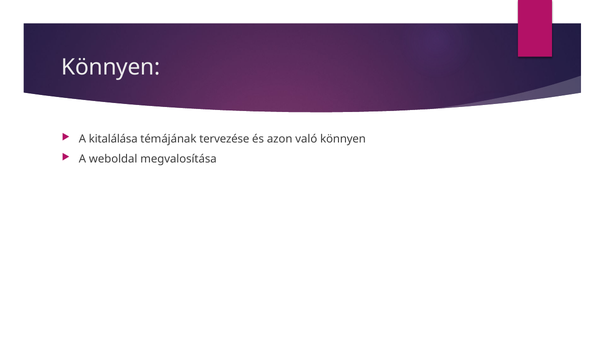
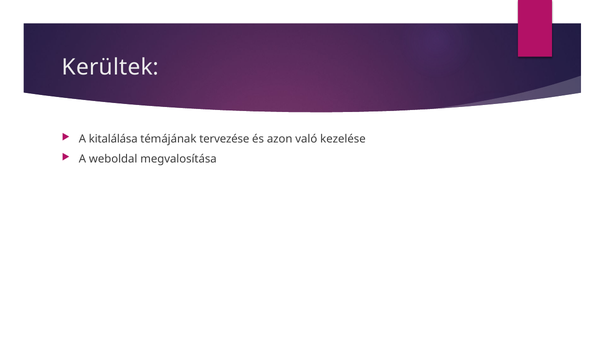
Könnyen at (111, 67): Könnyen -> Kerültek
való könnyen: könnyen -> kezelése
